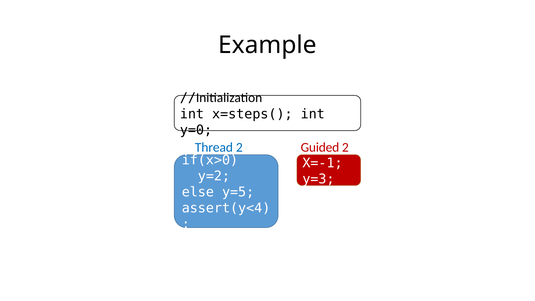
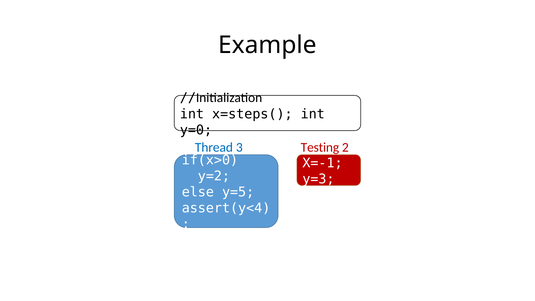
Thread 2: 2 -> 3
Guided: Guided -> Testing
